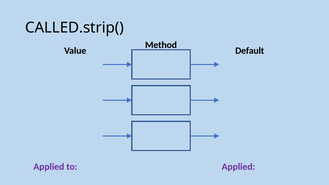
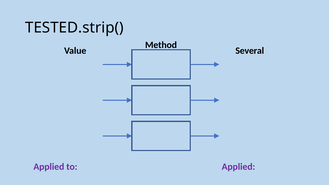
CALLED.strip(: CALLED.strip( -> TESTED.strip(
Default: Default -> Several
